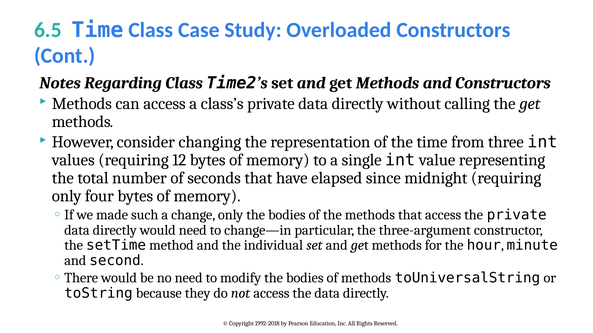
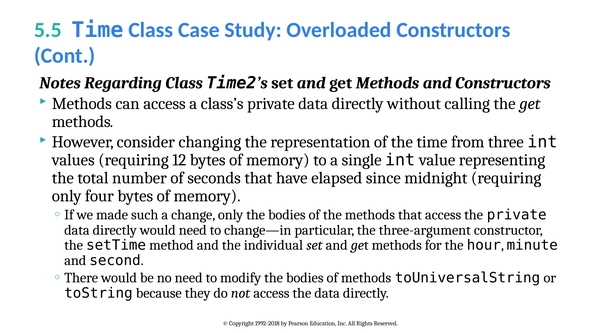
6.5: 6.5 -> 5.5
